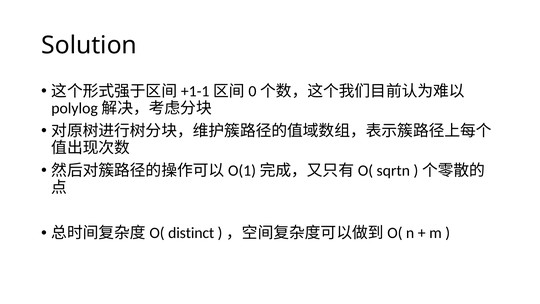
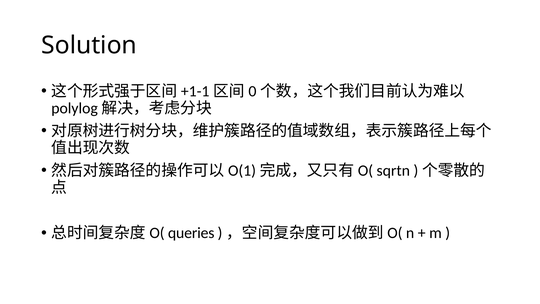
distinct: distinct -> queries
